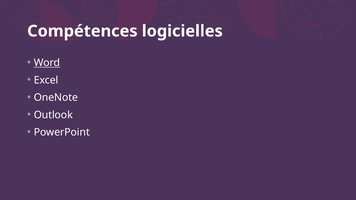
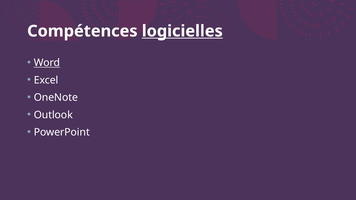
logicielles underline: none -> present
